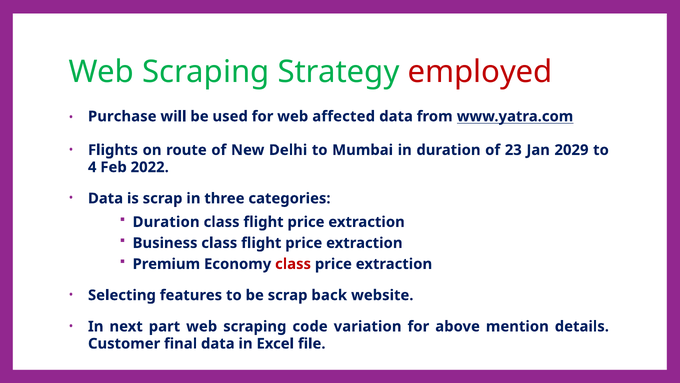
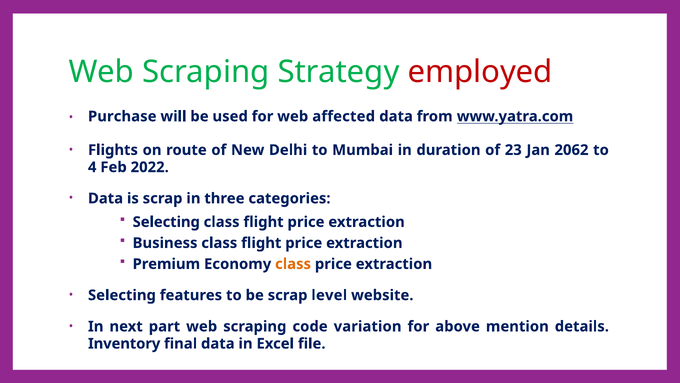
2029: 2029 -> 2062
Duration at (166, 222): Duration -> Selecting
class at (293, 264) colour: red -> orange
back: back -> level
Customer: Customer -> Inventory
